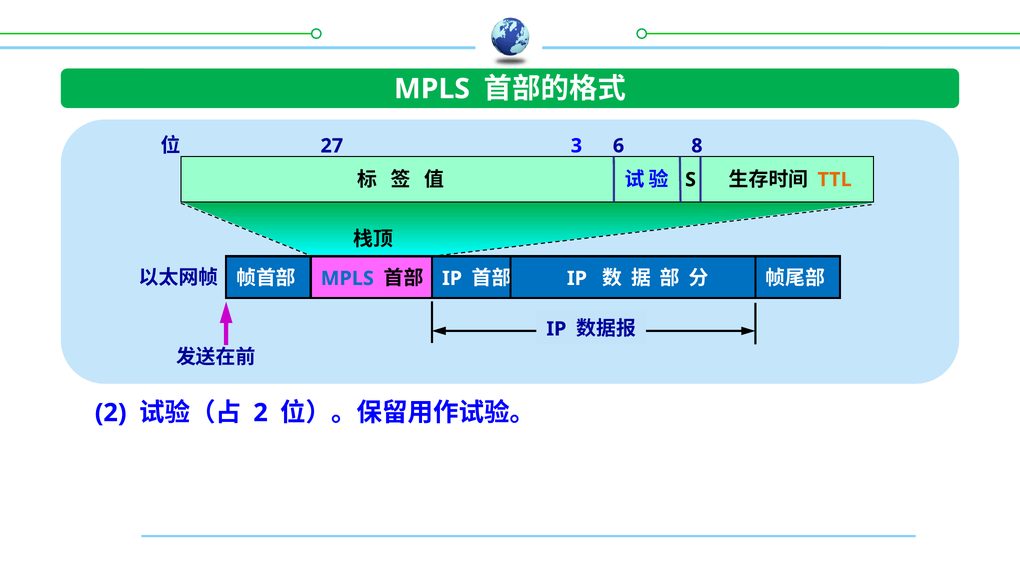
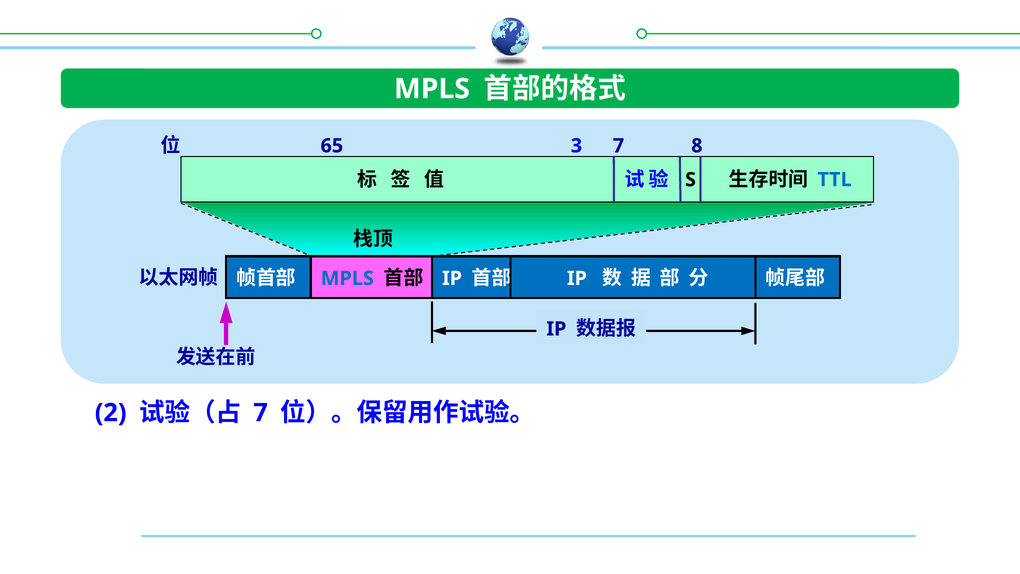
27: 27 -> 65
3 6: 6 -> 7
TTL colour: orange -> blue
2 at (261, 413): 2 -> 7
